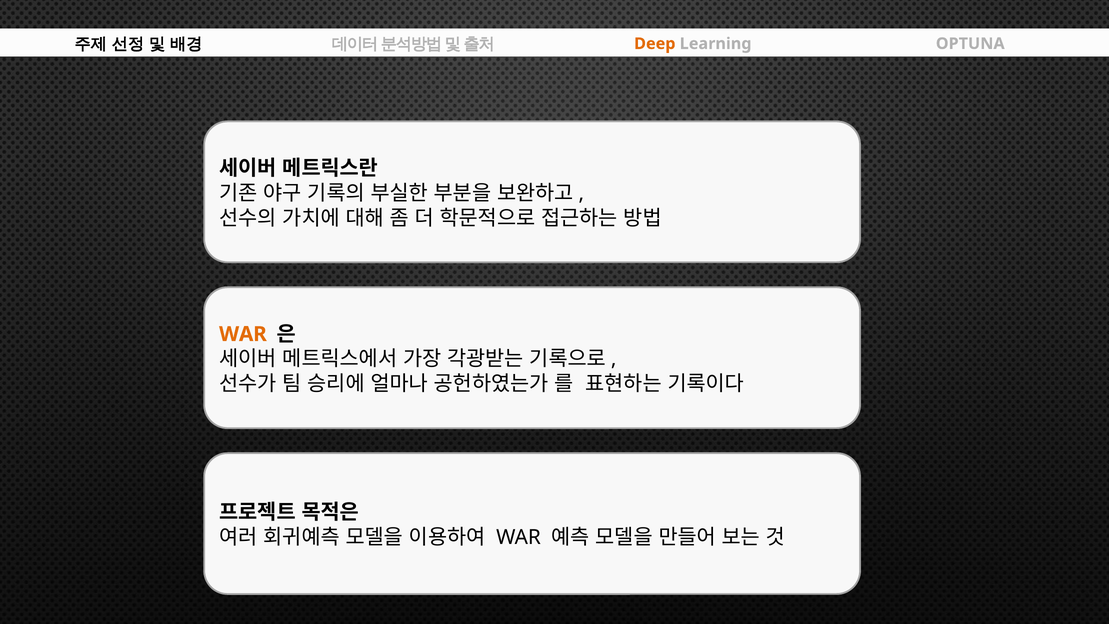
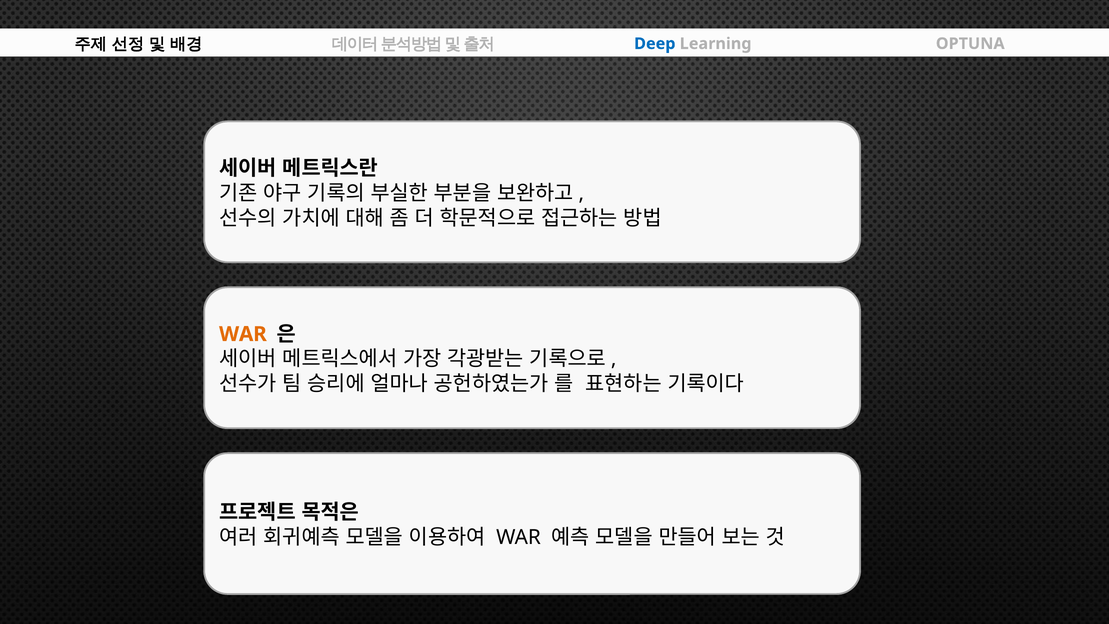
Deep colour: orange -> blue
